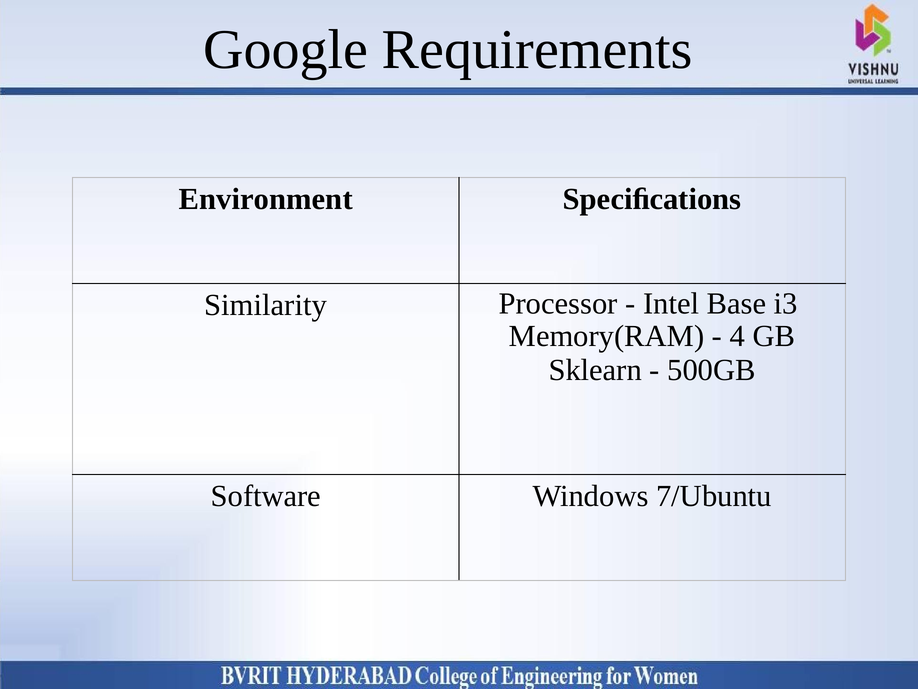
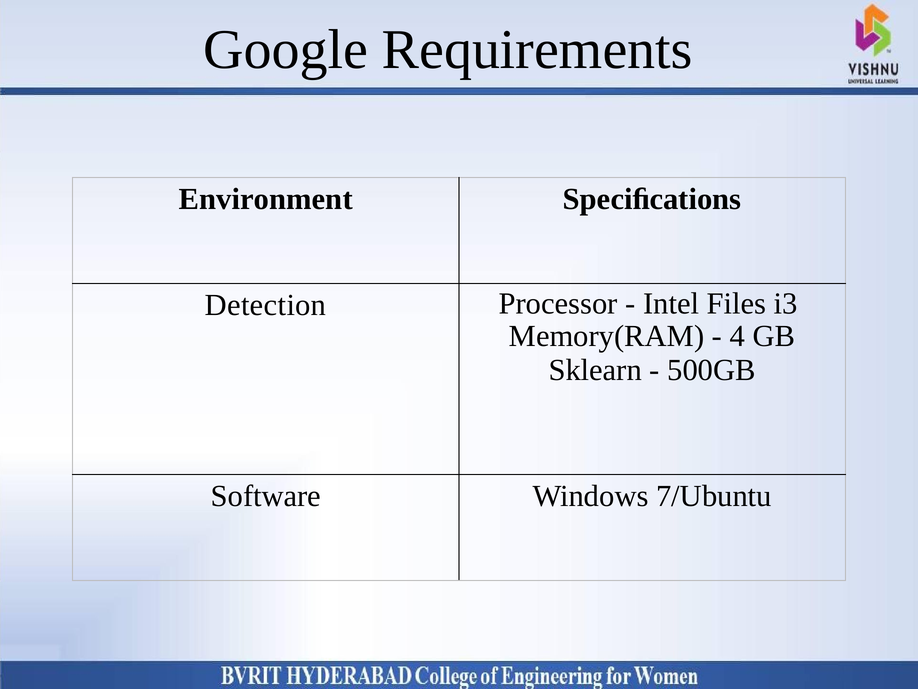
Similarity: Similarity -> Detection
Base: Base -> Files
